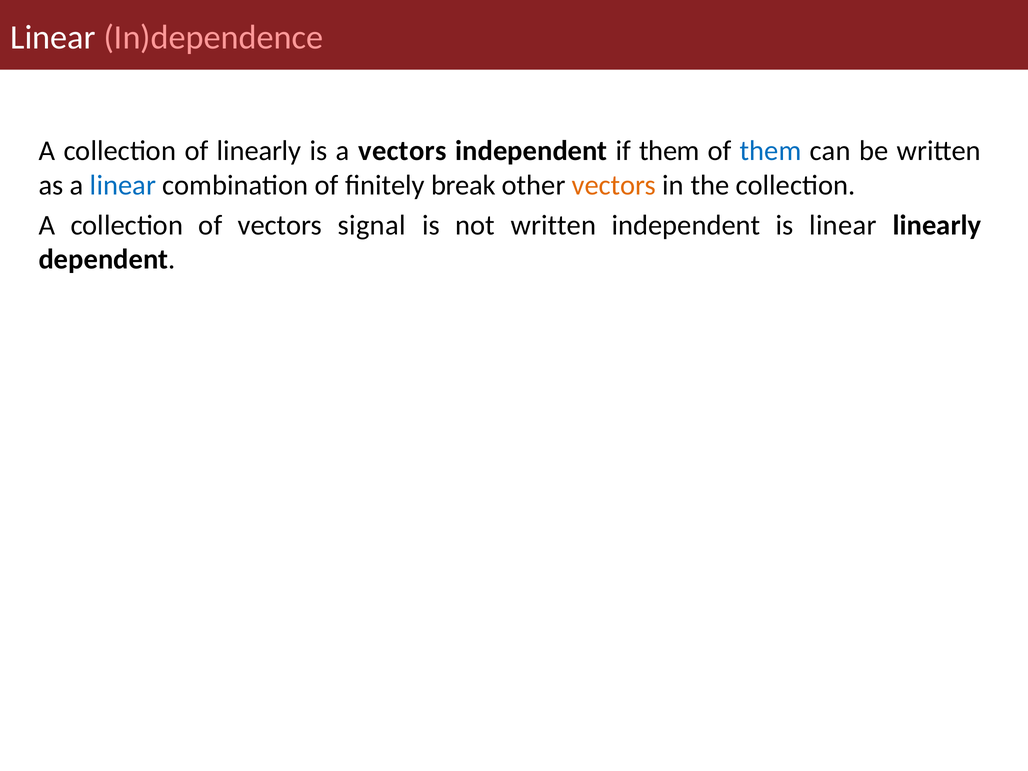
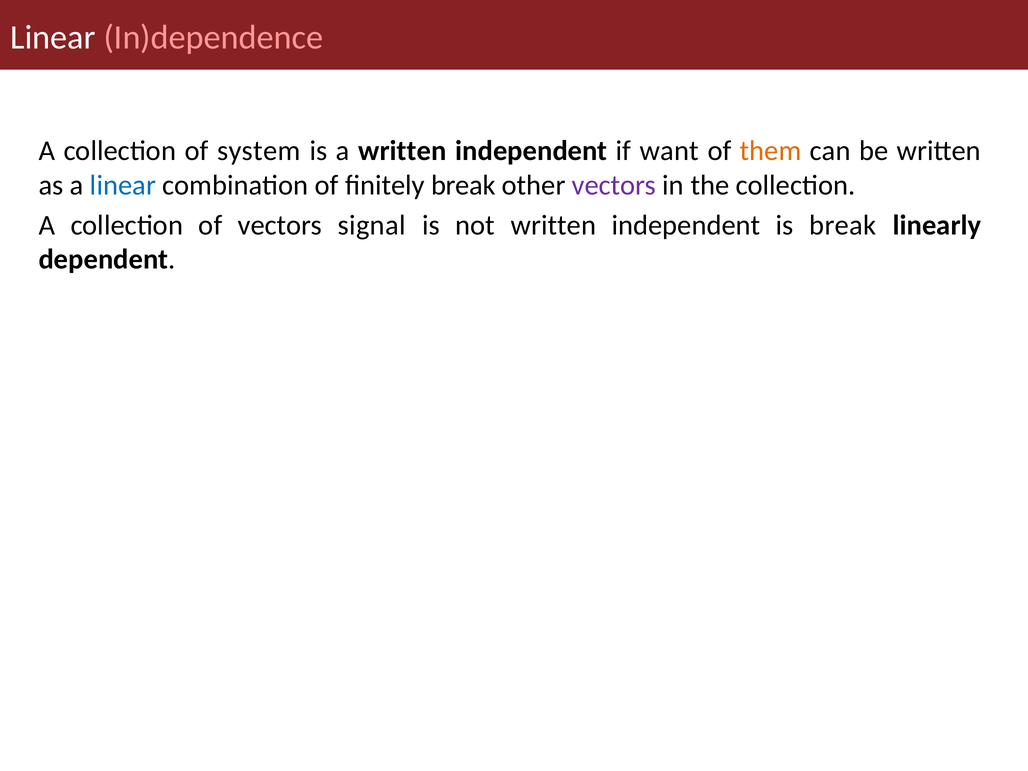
of linearly: linearly -> system
a vectors: vectors -> written
if them: them -> want
them at (771, 151) colour: blue -> orange
vectors at (614, 185) colour: orange -> purple
is linear: linear -> break
